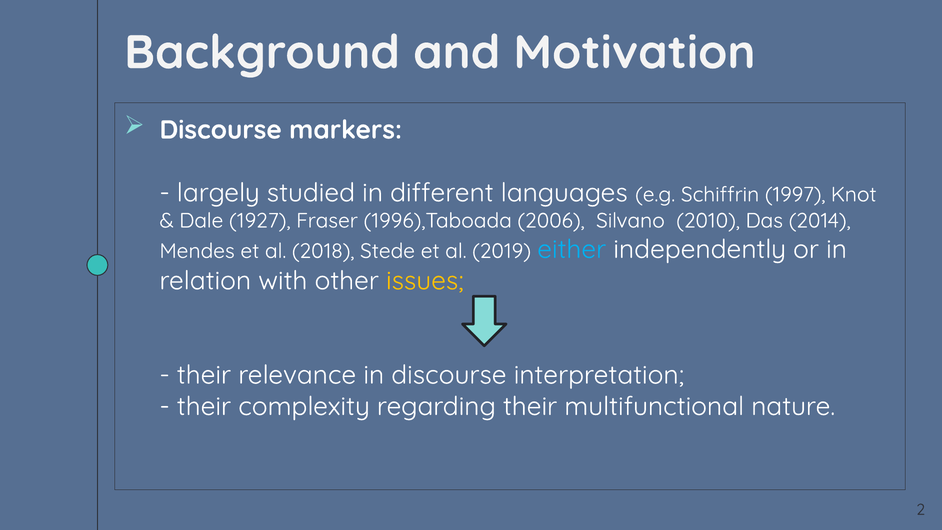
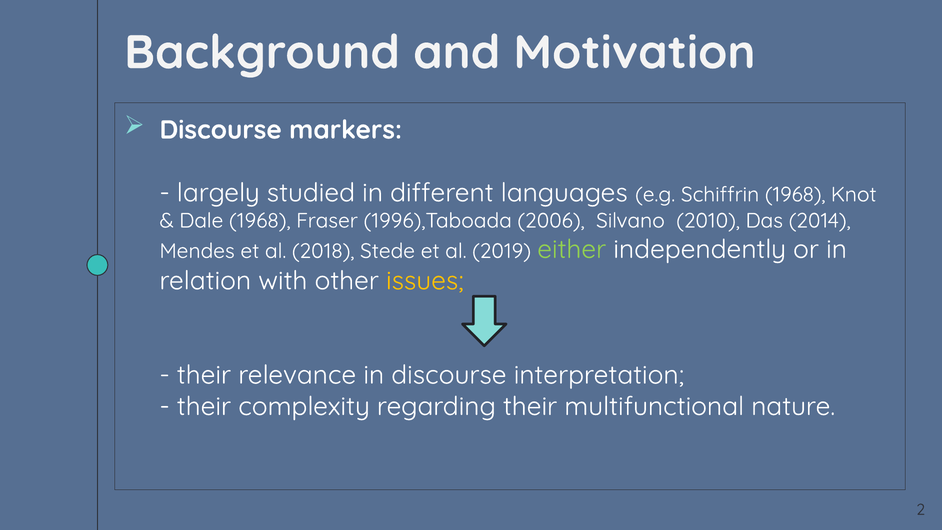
Schiffrin 1997: 1997 -> 1968
Dale 1927: 1927 -> 1968
either colour: light blue -> light green
